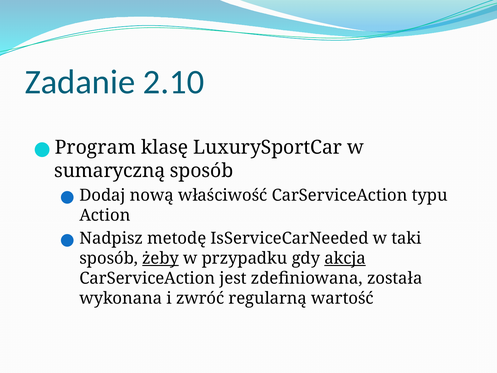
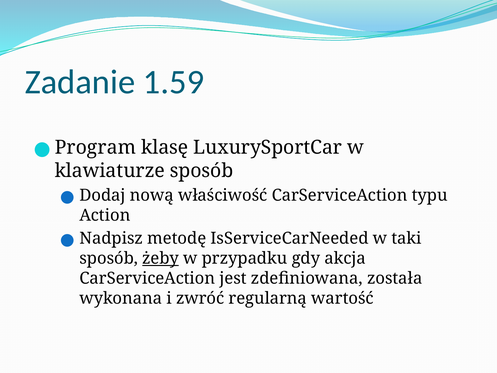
2.10: 2.10 -> 1.59
sumaryczną: sumaryczną -> klawiaturze
akcja underline: present -> none
